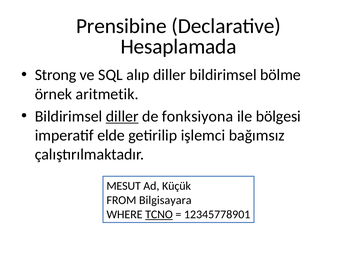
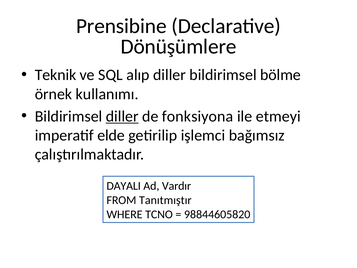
Hesaplamada: Hesaplamada -> Dönüşümlere
Strong: Strong -> Teknik
aritmetik: aritmetik -> kullanımı
bölgesi: bölgesi -> etmeyi
MESUT: MESUT -> DAYALI
Küçük: Küçük -> Vardır
Bilgisayara: Bilgisayara -> Tanıtmıştır
TCNO underline: present -> none
12345778901: 12345778901 -> 98844605820
